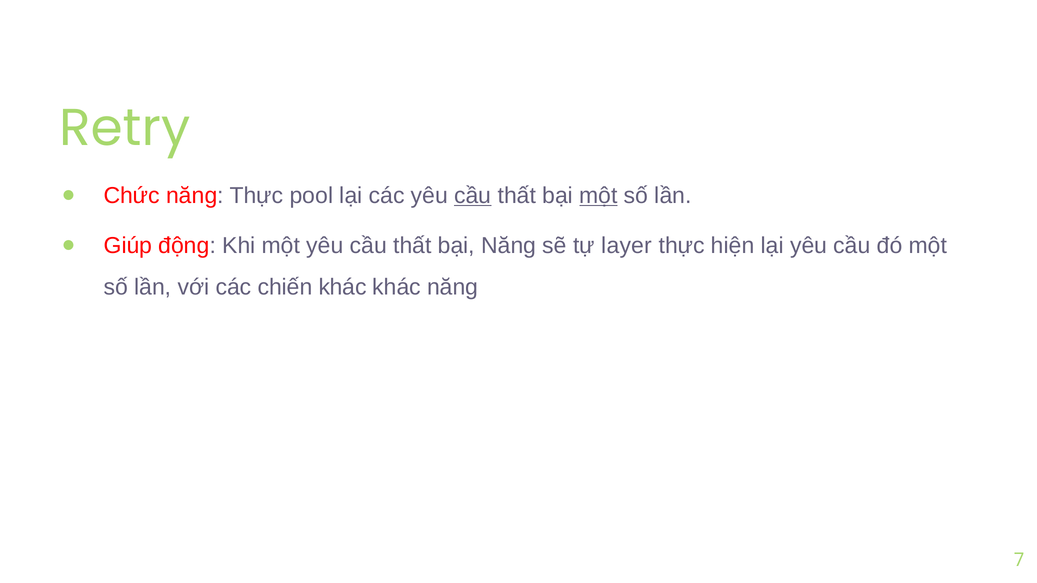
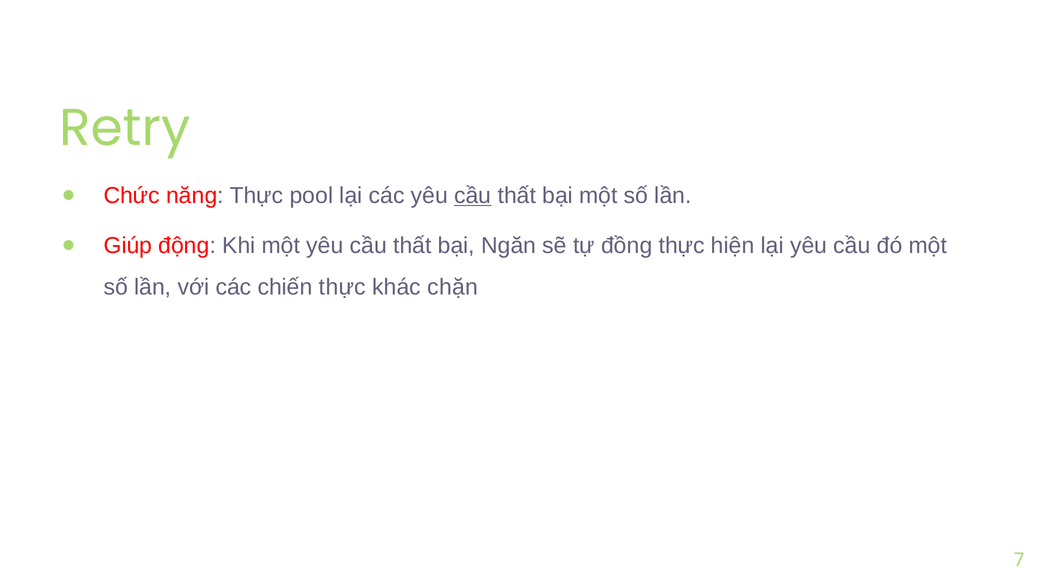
một at (598, 196) underline: present -> none
bại Năng: Năng -> Ngăn
layer: layer -> đồng
chiến khác: khác -> thực
khác năng: năng -> chặn
